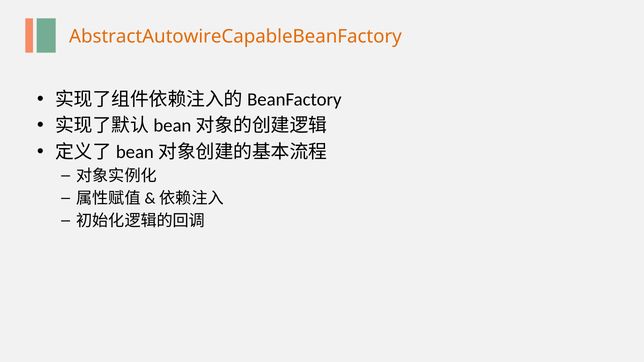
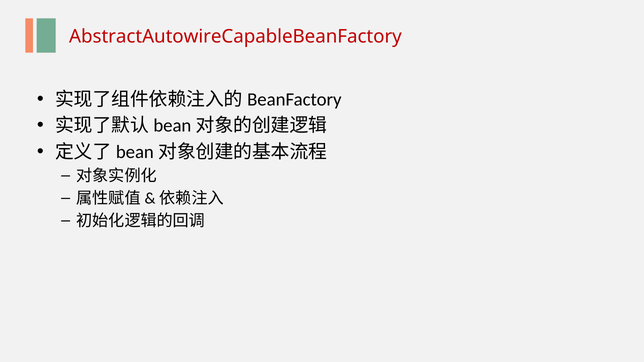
AbstractAutowireCapableBeanFactory colour: orange -> red
